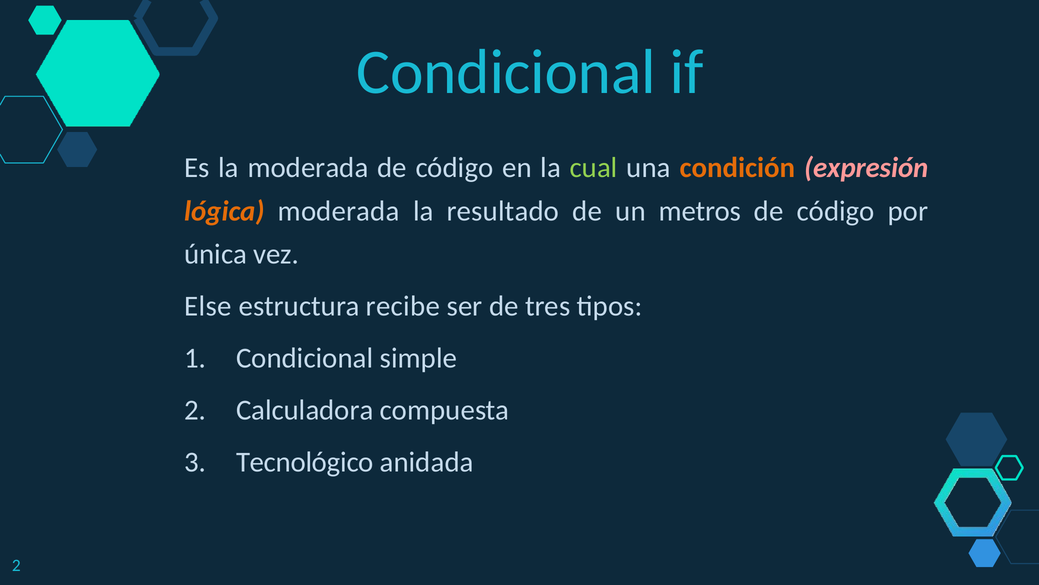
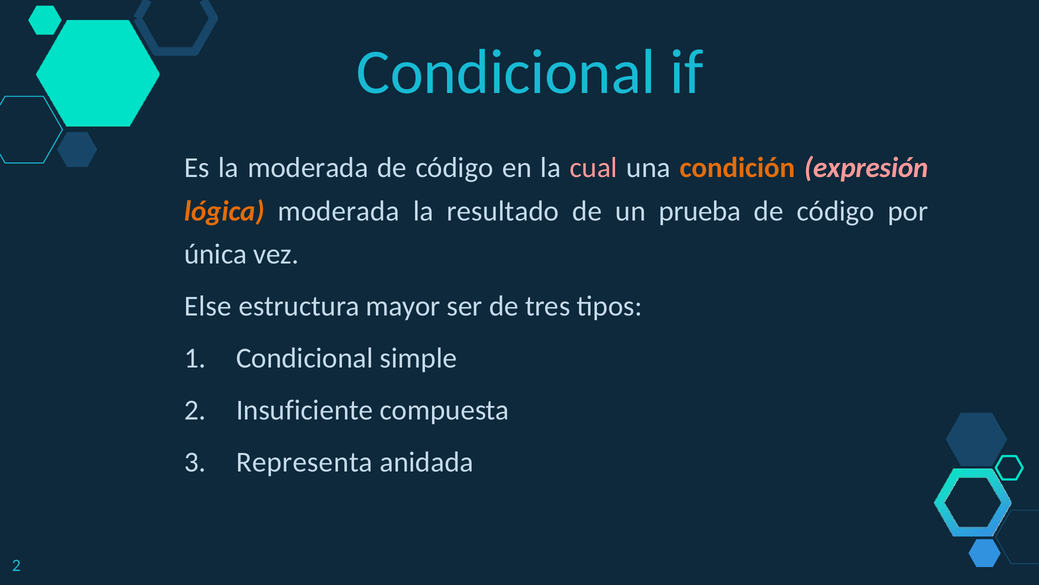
cual colour: light green -> pink
metros: metros -> prueba
recibe: recibe -> mayor
Calculadora: Calculadora -> Insuficiente
Tecnológico: Tecnológico -> Representa
